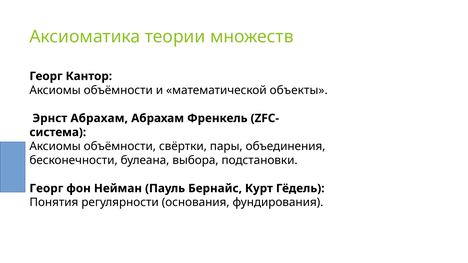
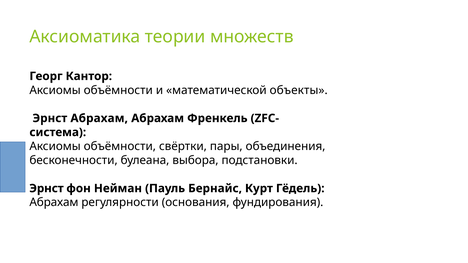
Георг at (46, 189): Георг -> Эрнст
Понятия at (54, 203): Понятия -> Абрахам
